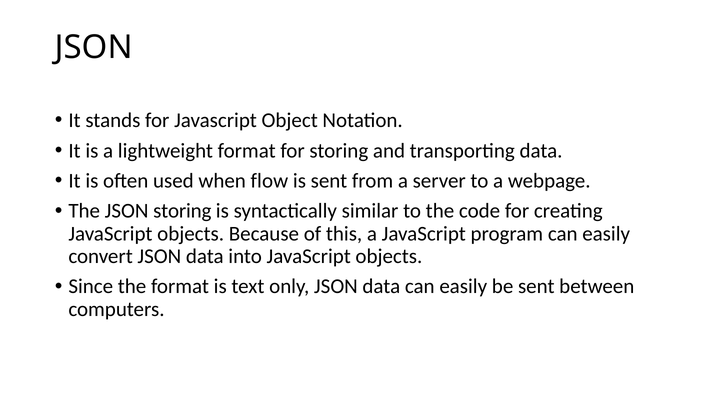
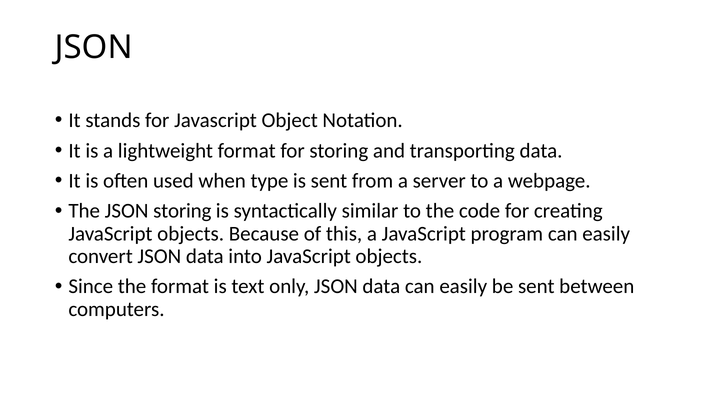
flow: flow -> type
